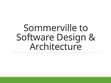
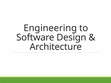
Sommerville: Sommerville -> Engineering
